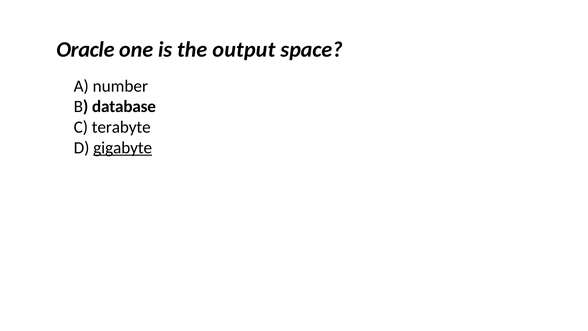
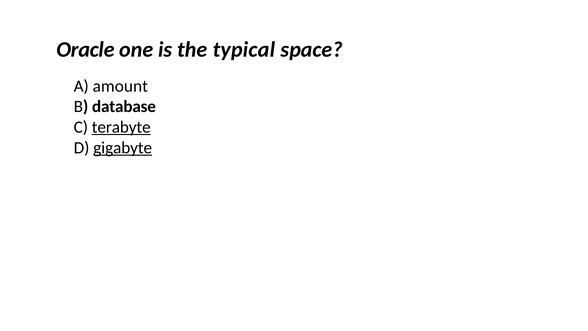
output: output -> typical
number: number -> amount
terabyte underline: none -> present
